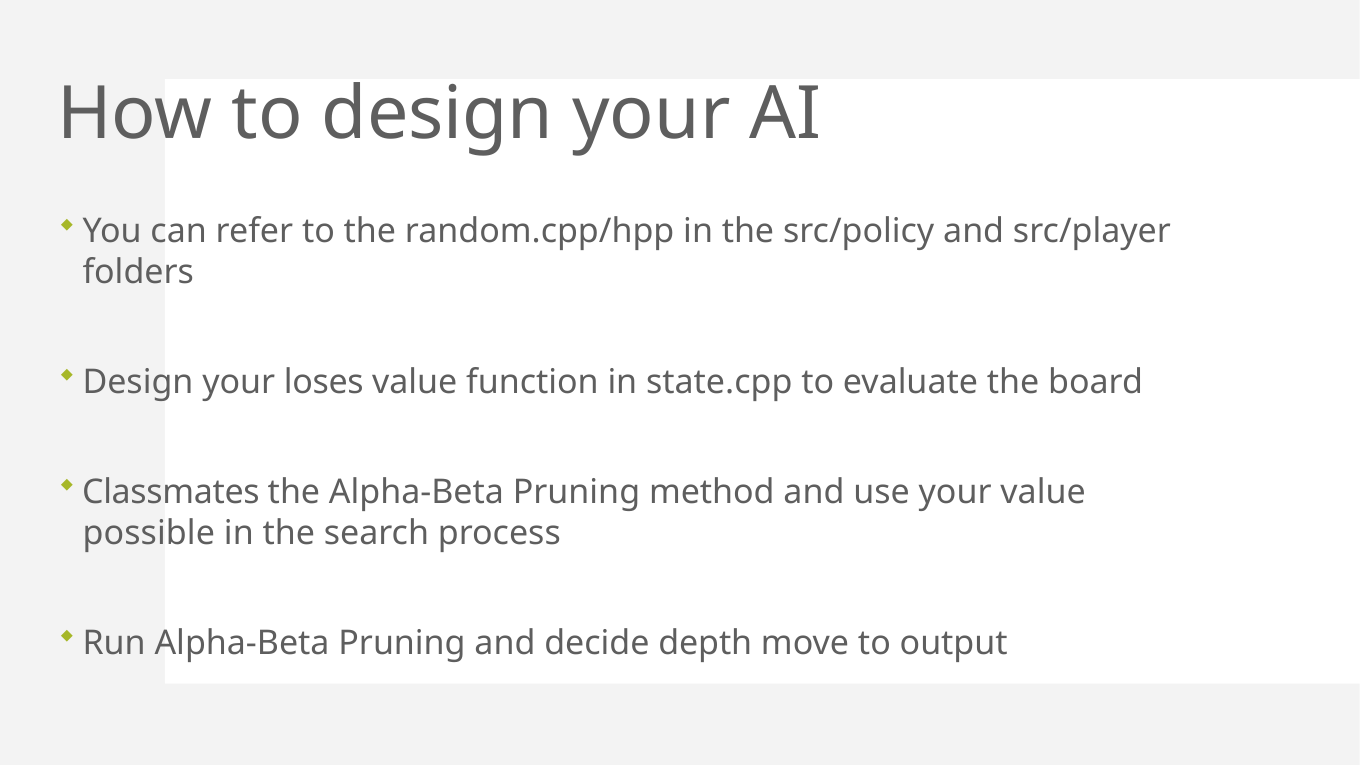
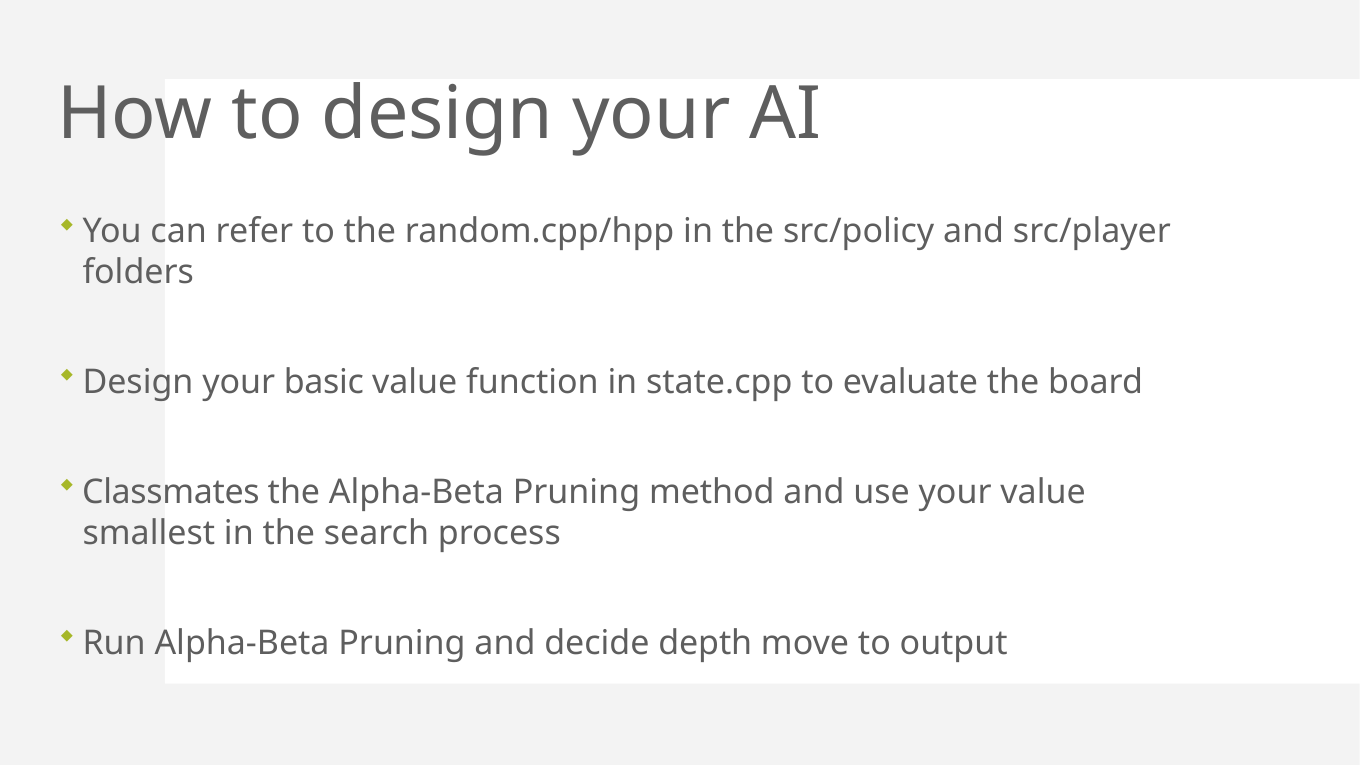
loses: loses -> basic
possible: possible -> smallest
